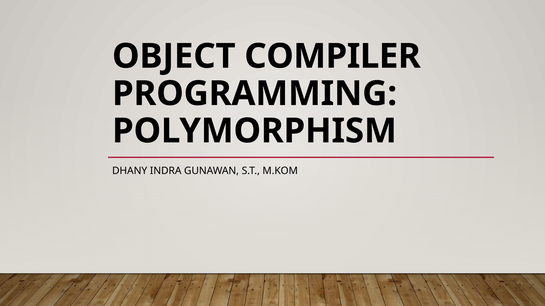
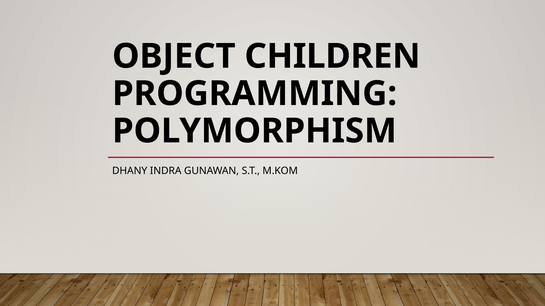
COMPILER: COMPILER -> CHILDREN
